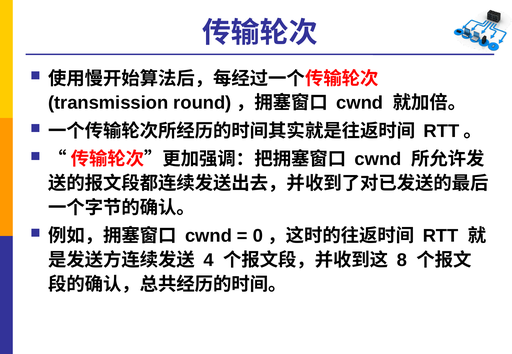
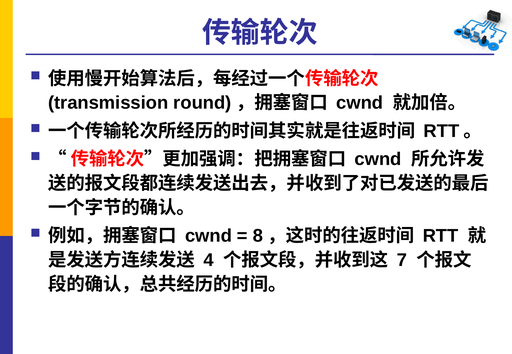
0: 0 -> 8
8: 8 -> 7
